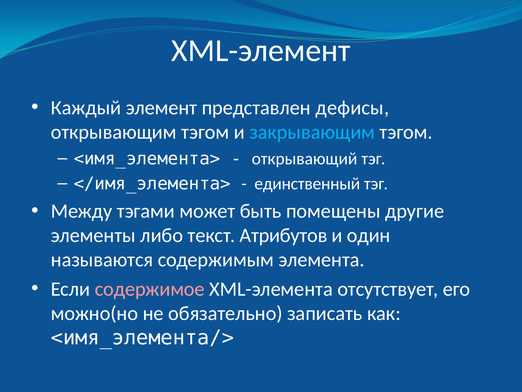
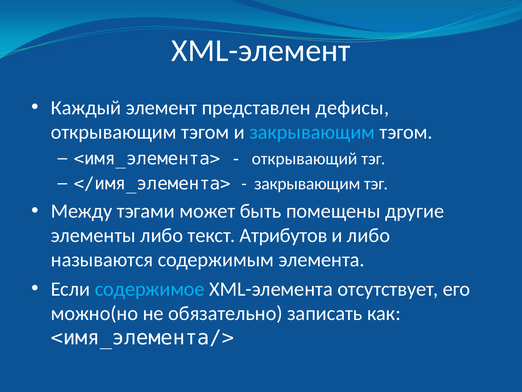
единственный at (307, 183): единственный -> закрывающим
и один: один -> либо
содержимое colour: pink -> light blue
